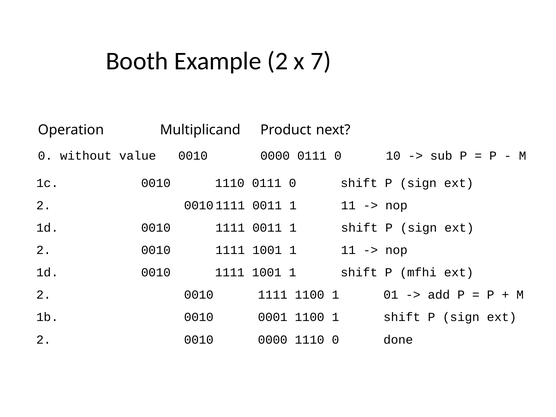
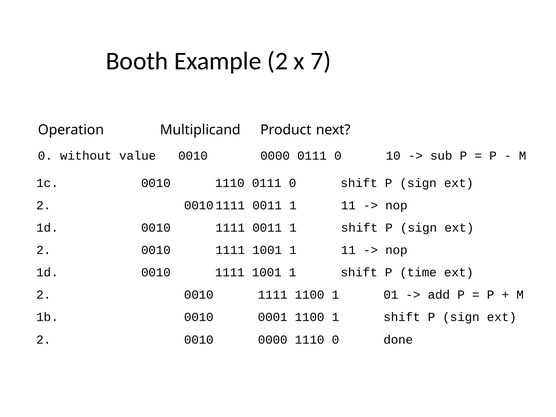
mfhi: mfhi -> time
